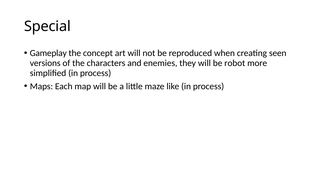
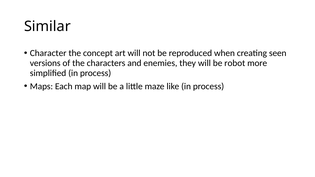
Special: Special -> Similar
Gameplay: Gameplay -> Character
